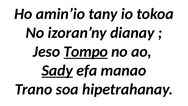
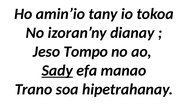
Tompo underline: present -> none
